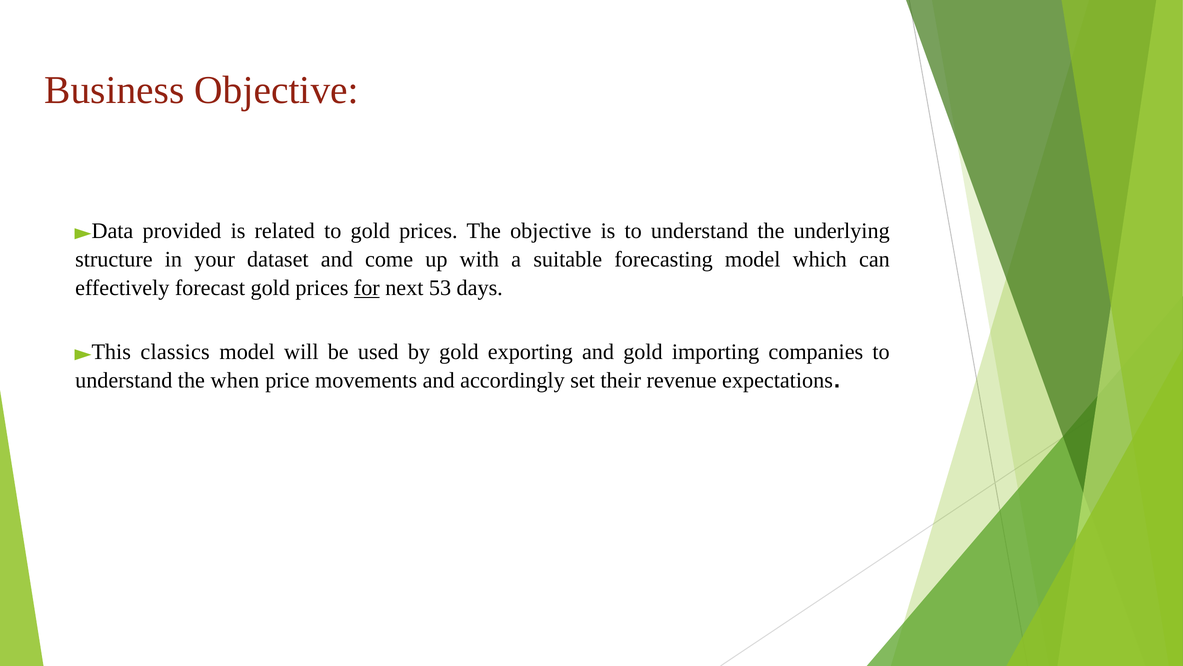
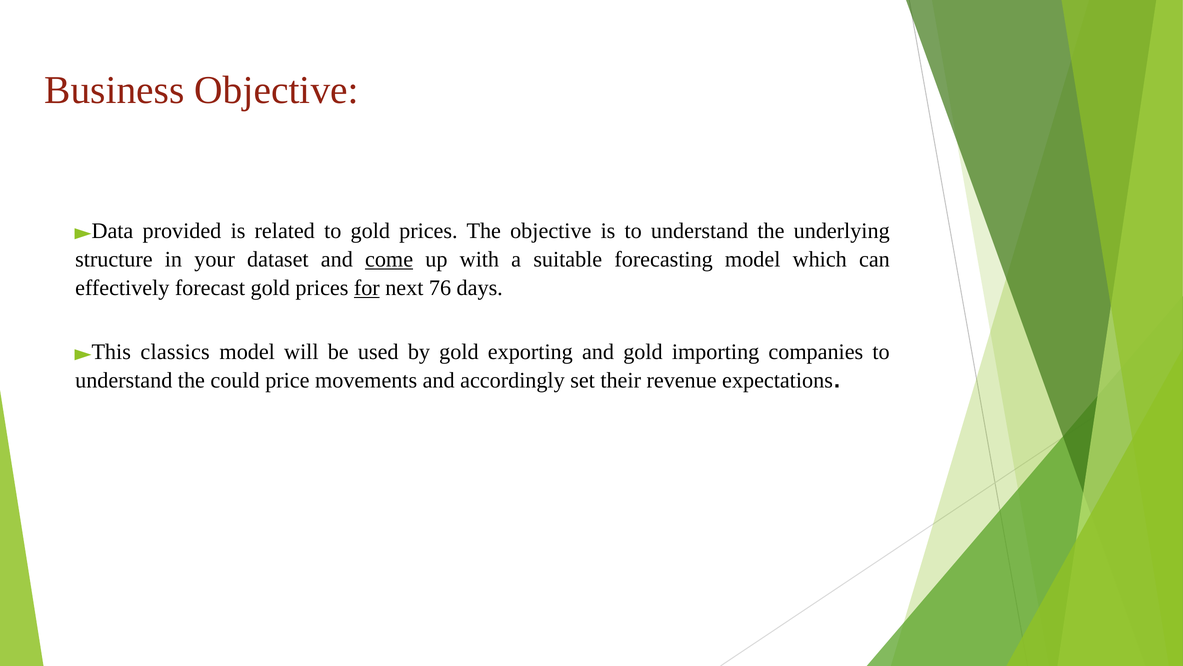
come underline: none -> present
53: 53 -> 76
when: when -> could
